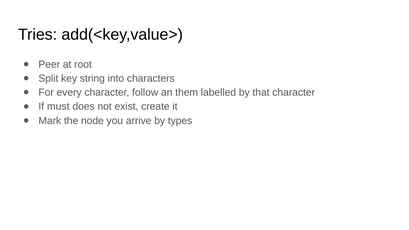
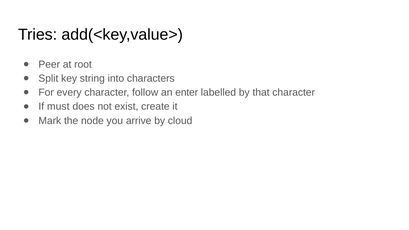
them: them -> enter
types: types -> cloud
